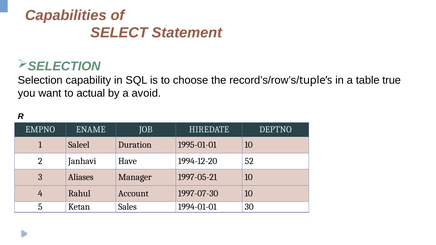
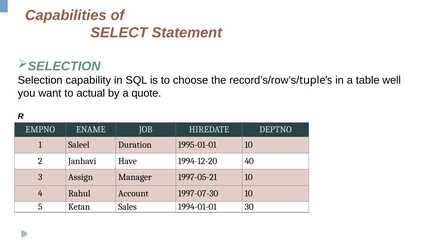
true: true -> well
avoid: avoid -> quote
52: 52 -> 40
Aliases: Aliases -> Assign
